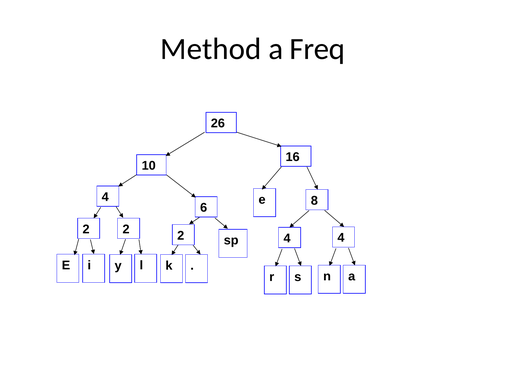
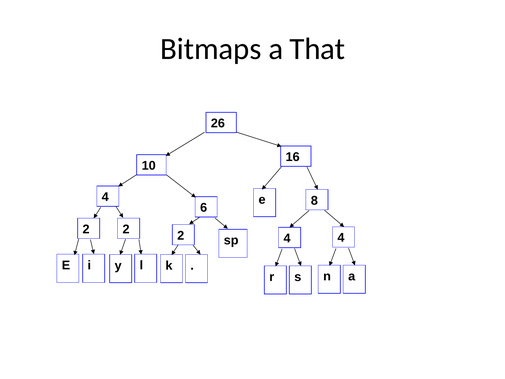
Method: Method -> Bitmaps
Freq: Freq -> That
